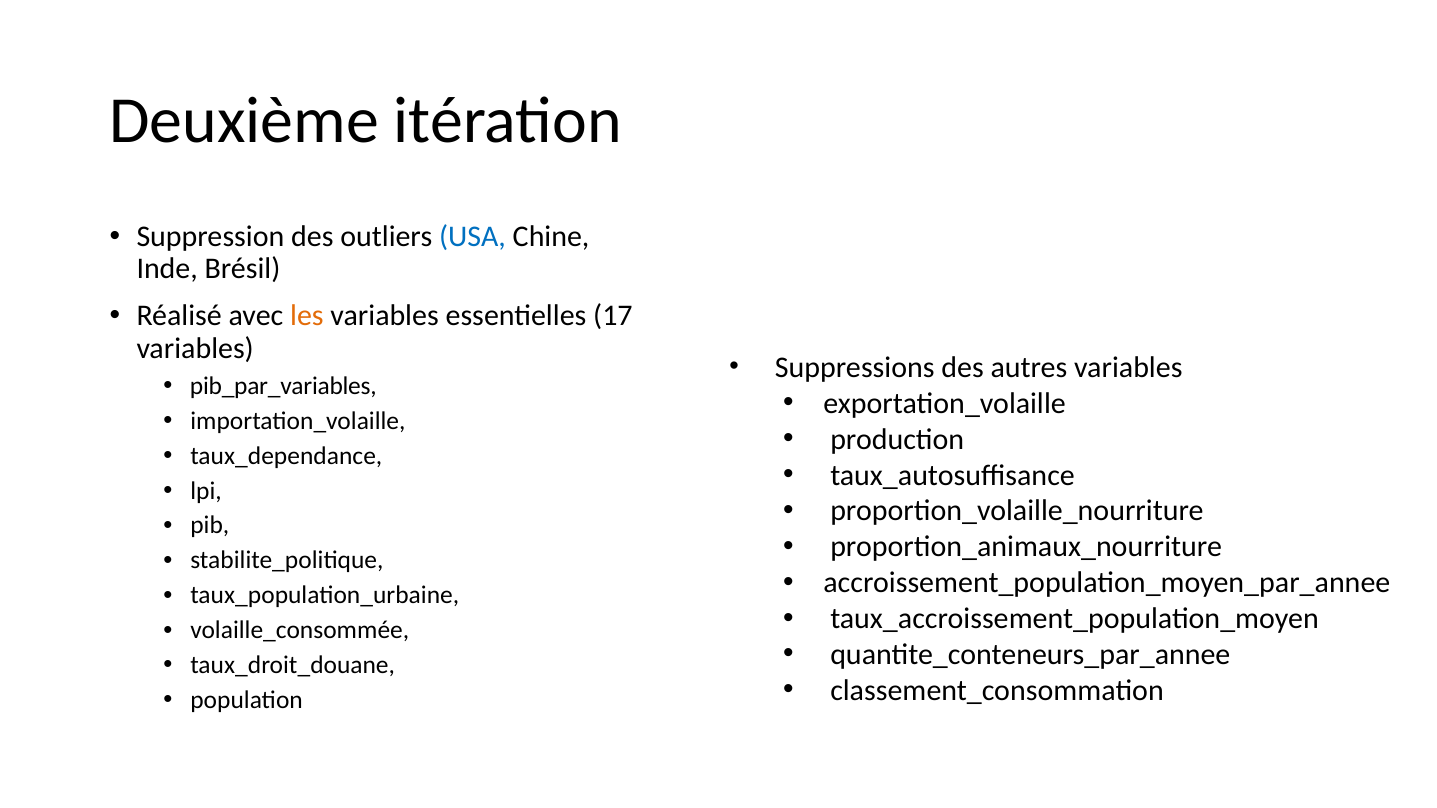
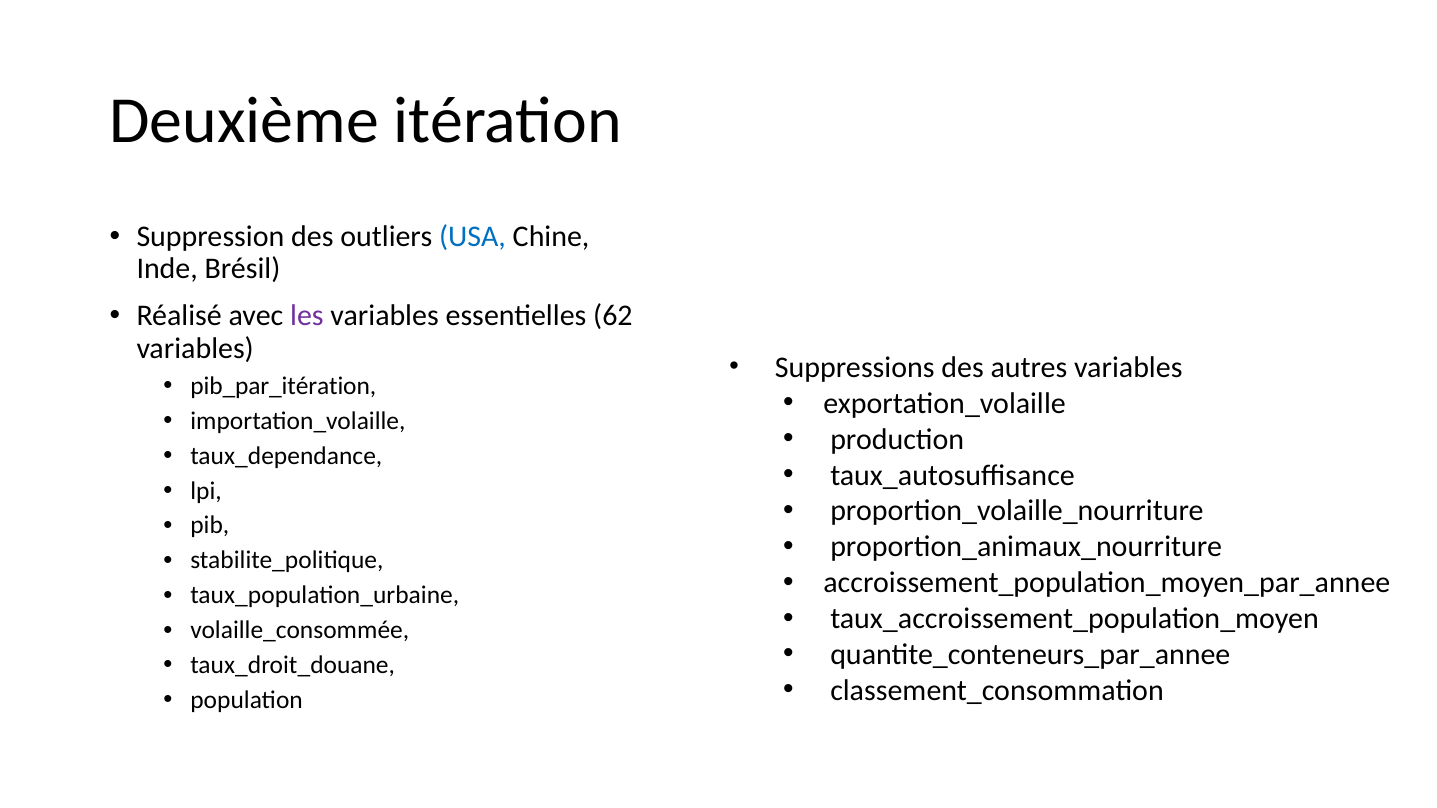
les colour: orange -> purple
17: 17 -> 62
pib_par_variables: pib_par_variables -> pib_par_itération
